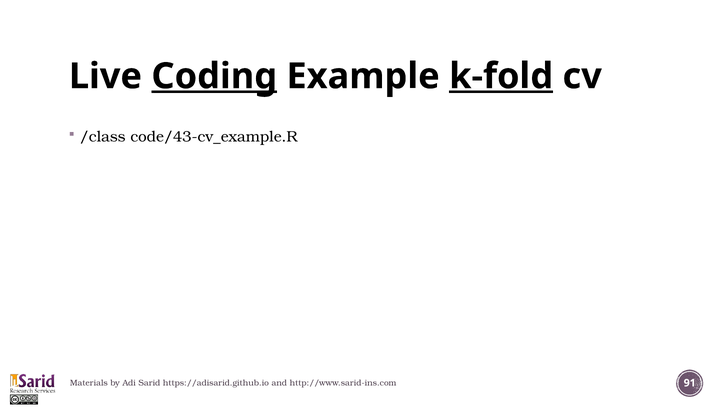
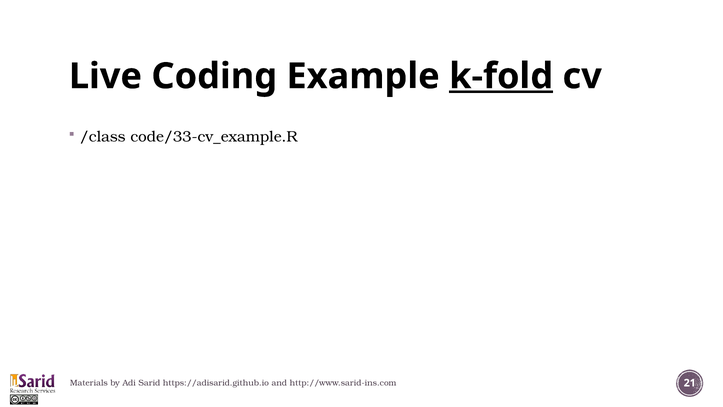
Coding underline: present -> none
code/43-cv_example.R: code/43-cv_example.R -> code/33-cv_example.R
91: 91 -> 21
